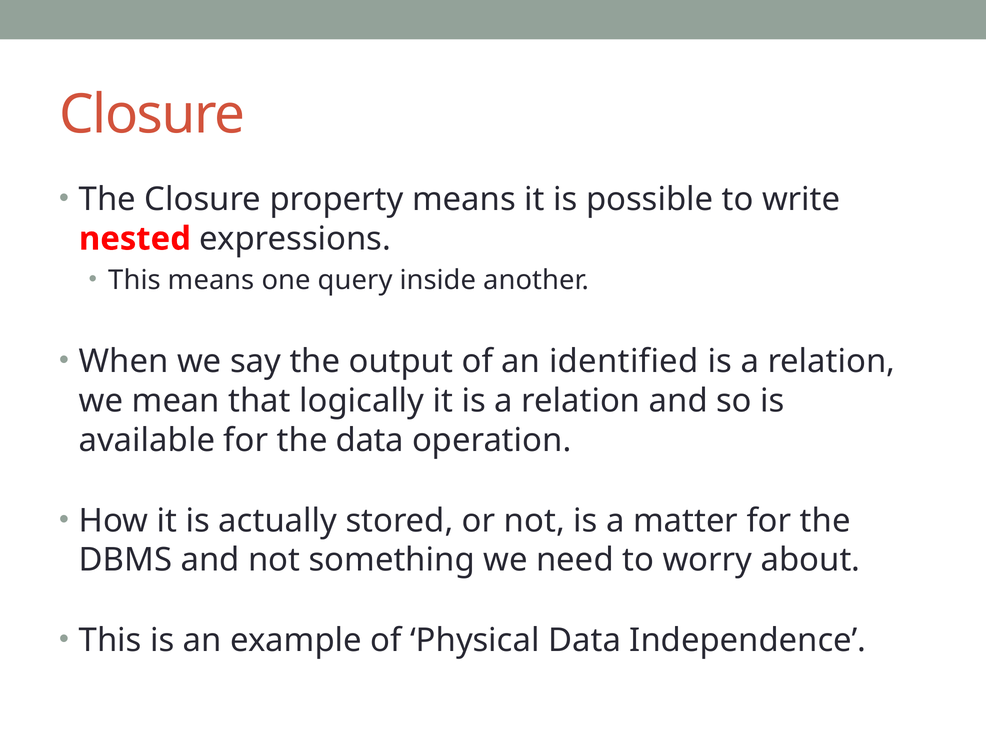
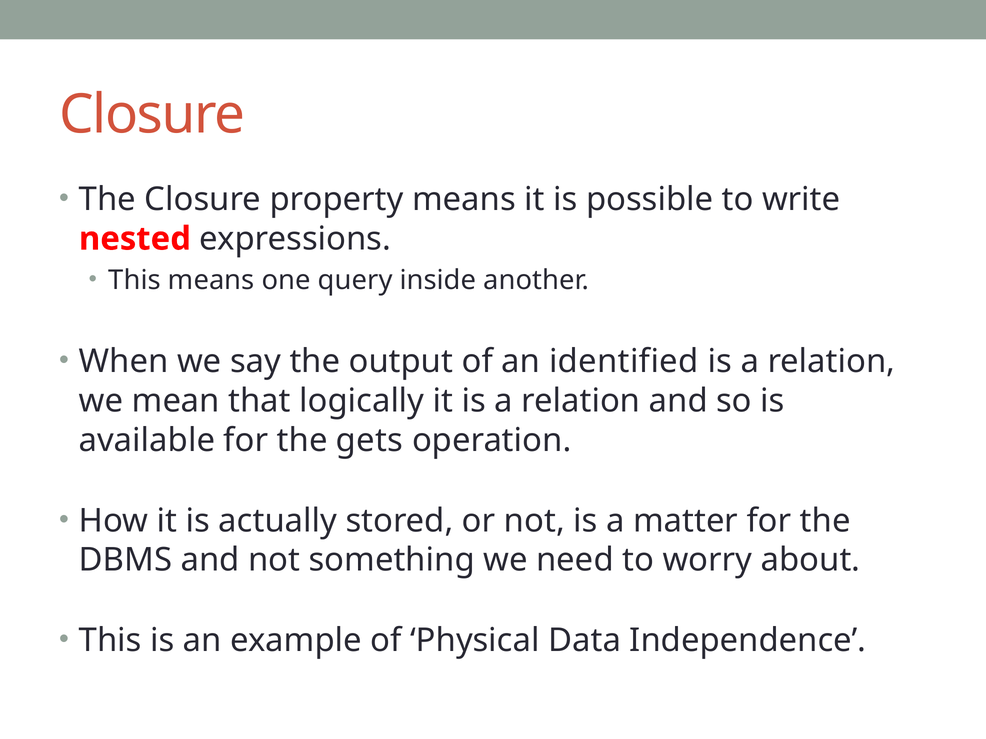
the data: data -> gets
